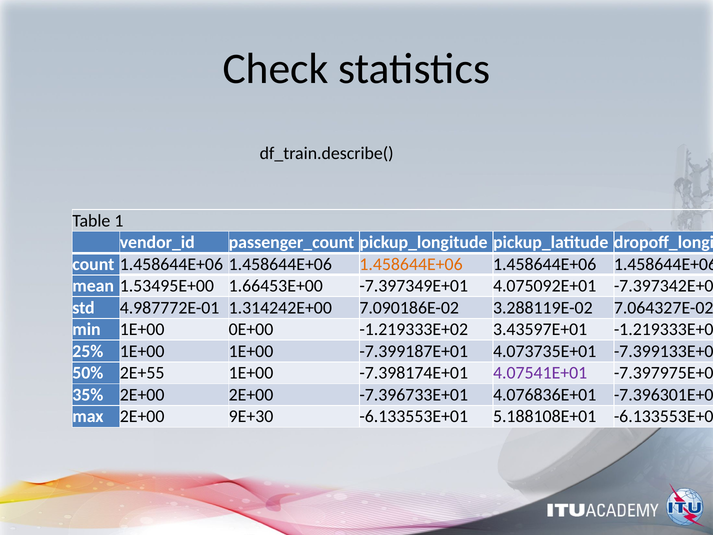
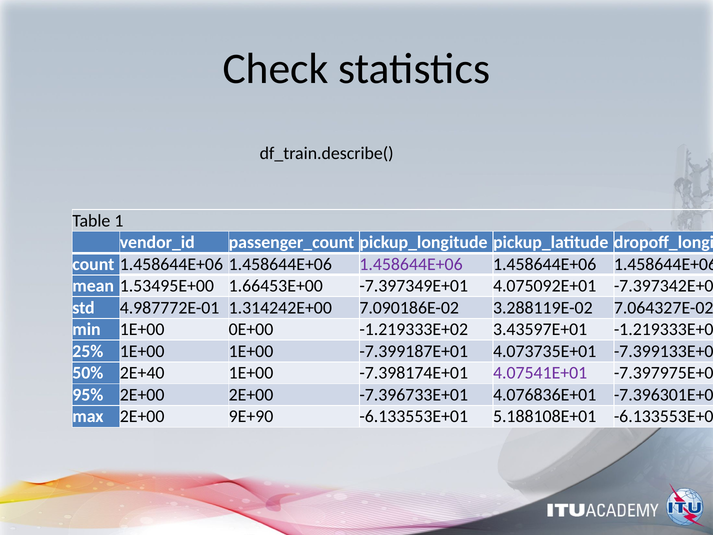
1.458644E+06 at (411, 264) colour: orange -> purple
2E+55: 2E+55 -> 2E+40
35%: 35% -> 95%
9E+30: 9E+30 -> 9E+90
